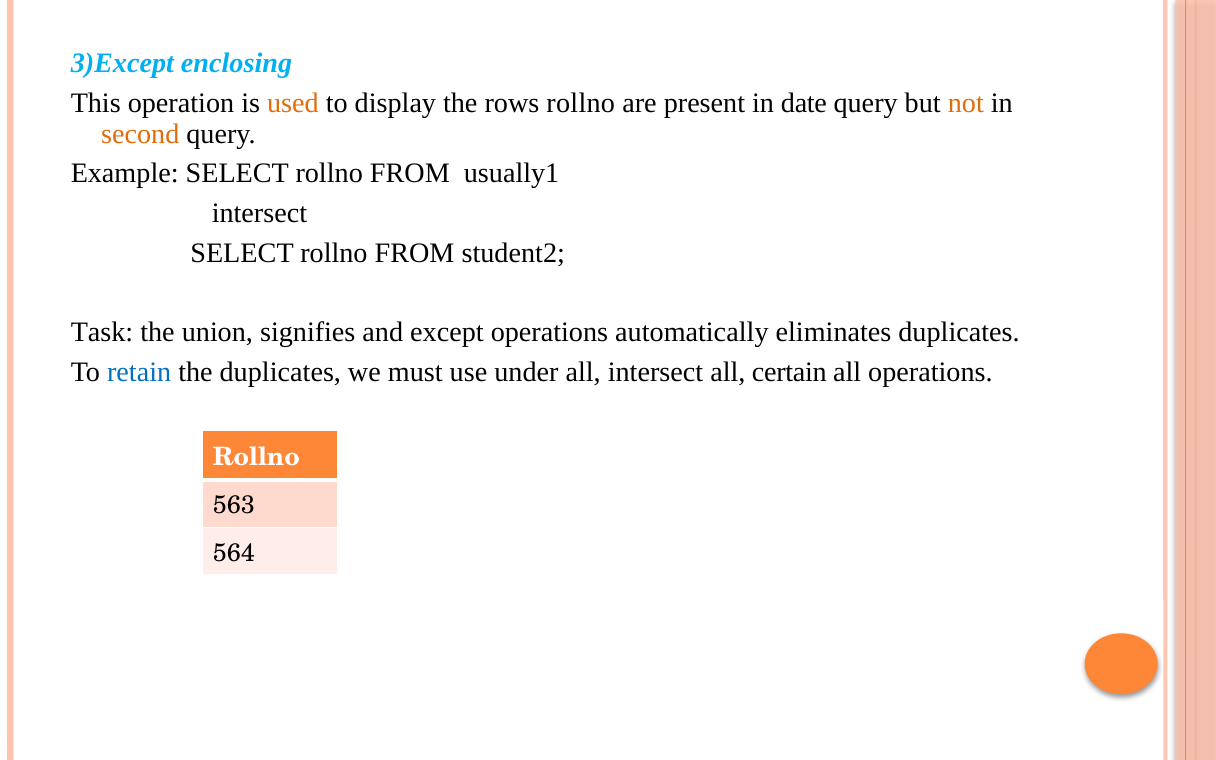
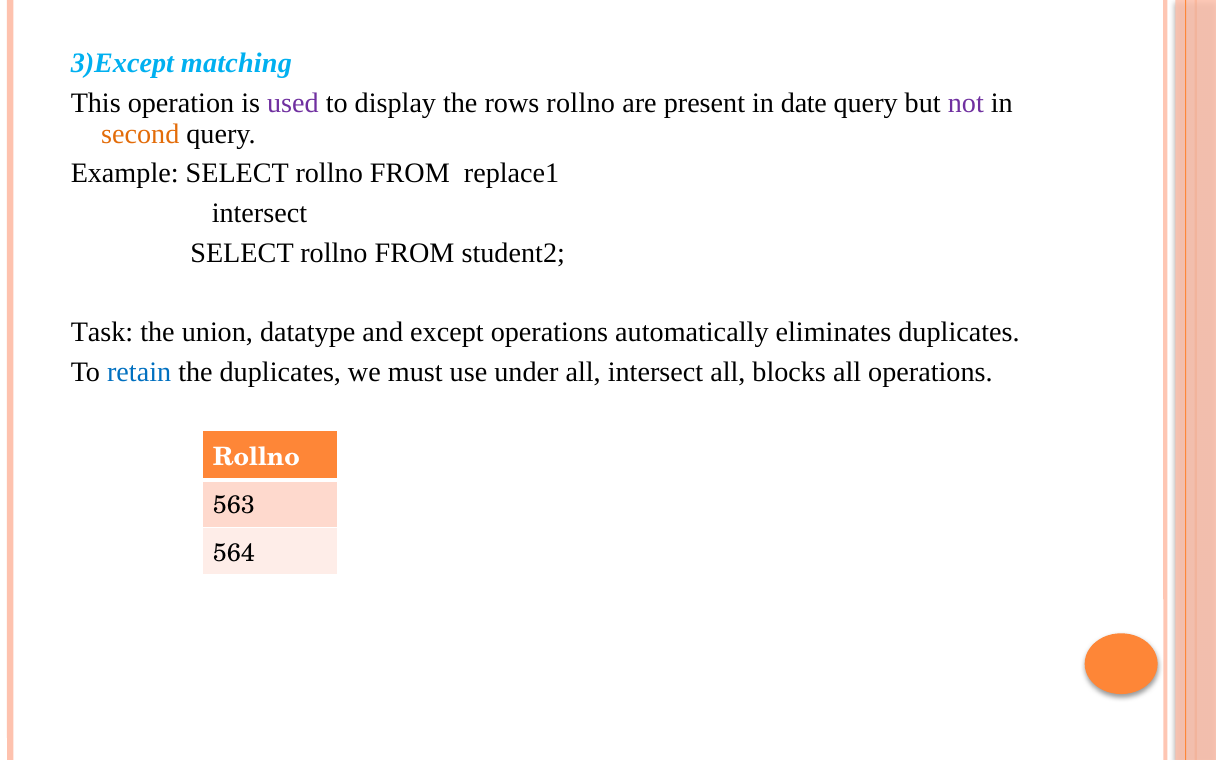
enclosing: enclosing -> matching
used colour: orange -> purple
not colour: orange -> purple
usually1: usually1 -> replace1
signifies: signifies -> datatype
certain: certain -> blocks
